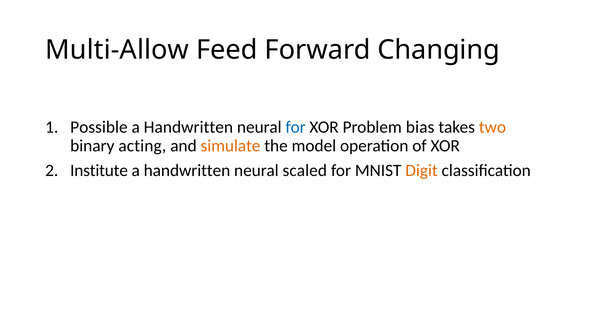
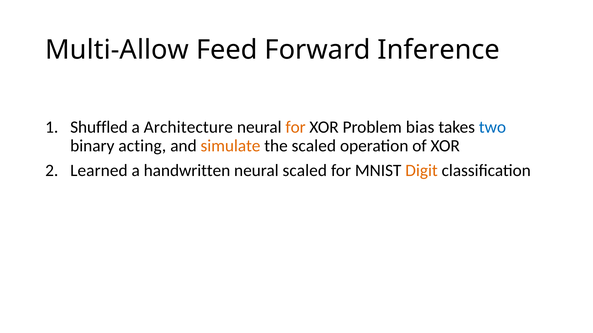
Changing: Changing -> Inference
Possible: Possible -> Shuffled
Handwritten at (188, 127): Handwritten -> Architecture
for at (296, 127) colour: blue -> orange
two colour: orange -> blue
the model: model -> scaled
Institute: Institute -> Learned
